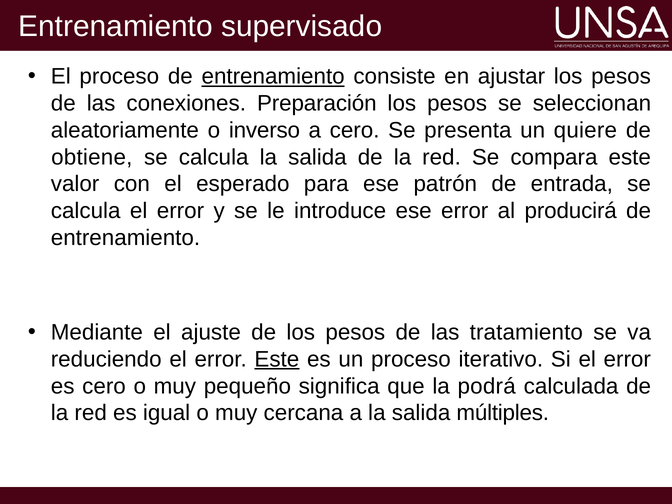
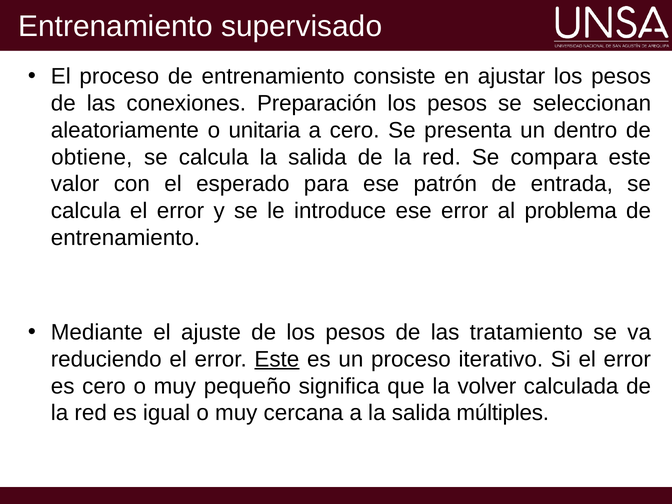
entrenamiento at (273, 76) underline: present -> none
inverso: inverso -> unitaria
quiere: quiere -> dentro
producirá: producirá -> problema
podrá: podrá -> volver
